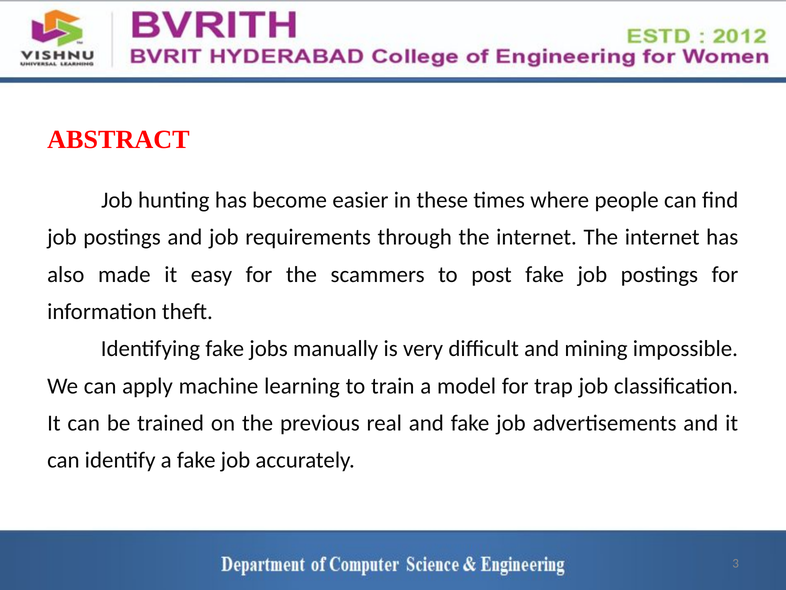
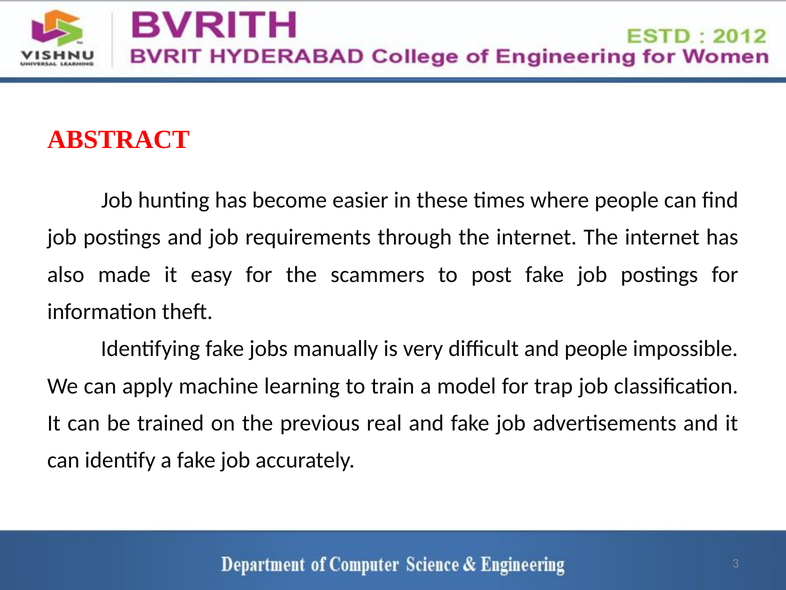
and mining: mining -> people
